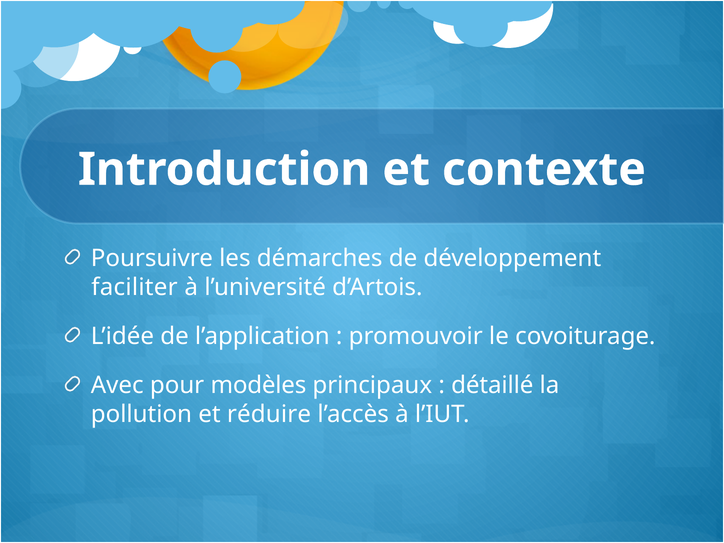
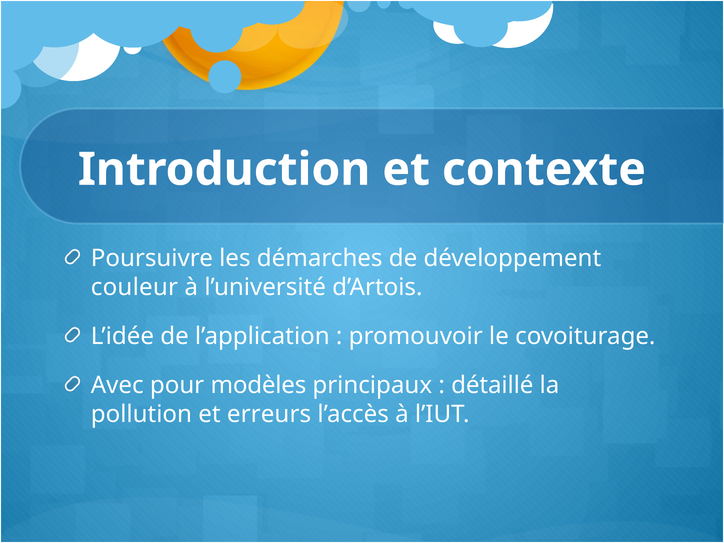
faciliter: faciliter -> couleur
réduire: réduire -> erreurs
